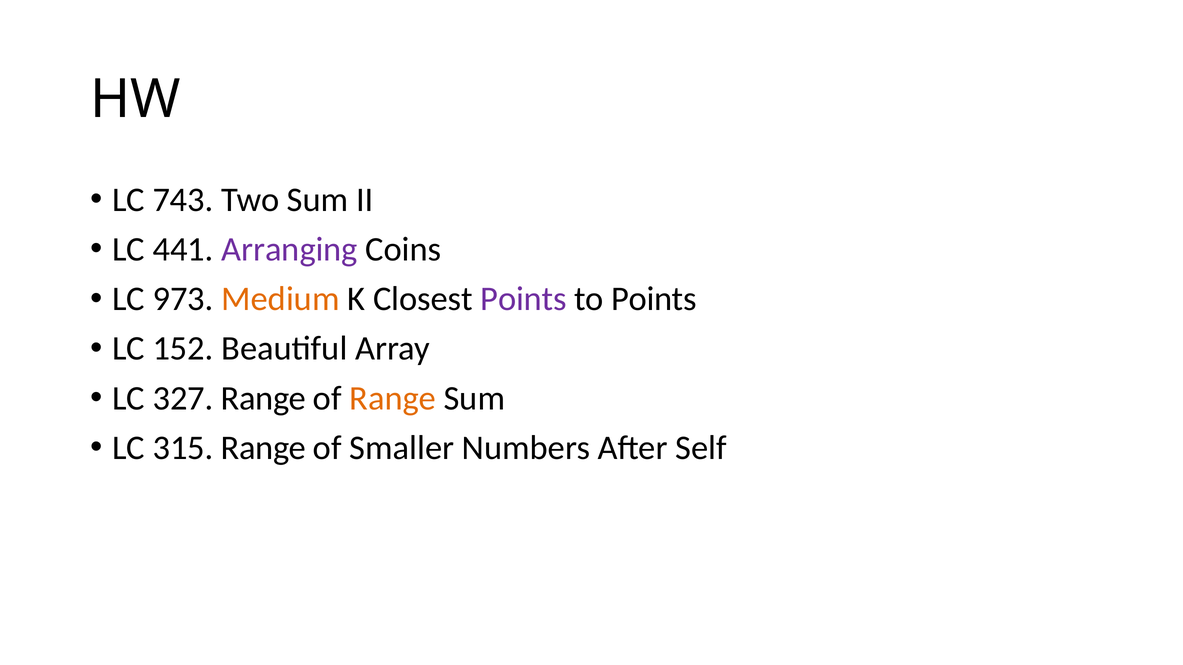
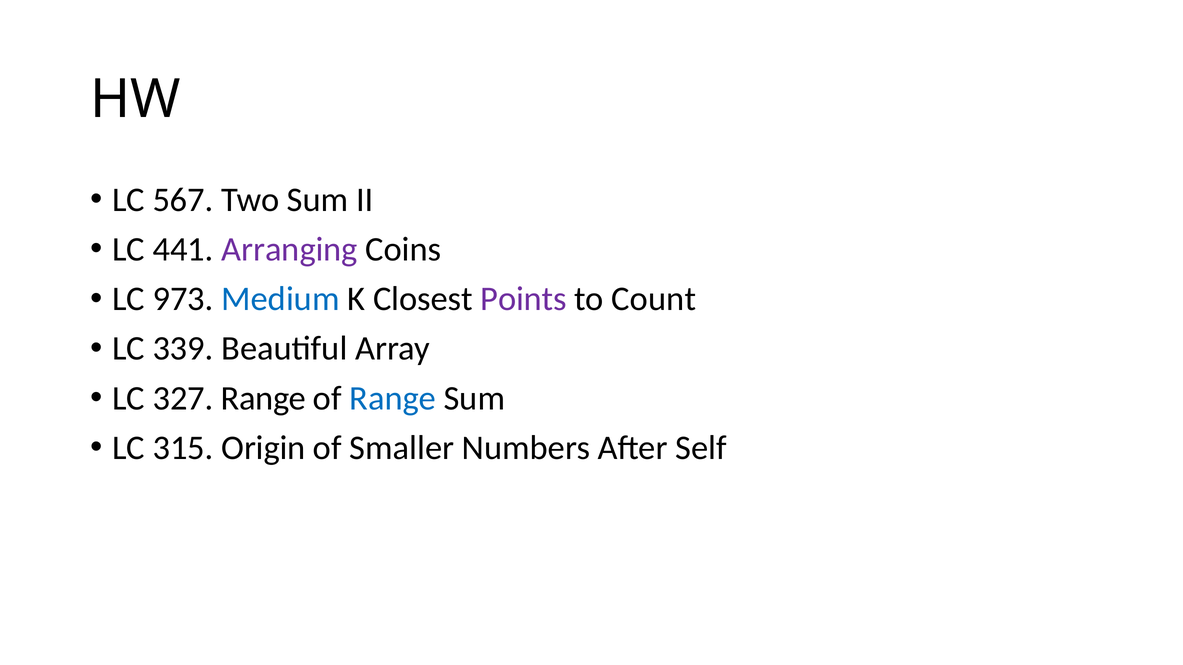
743: 743 -> 567
Medium colour: orange -> blue
to Points: Points -> Count
152: 152 -> 339
Range at (393, 398) colour: orange -> blue
315 Range: Range -> Origin
